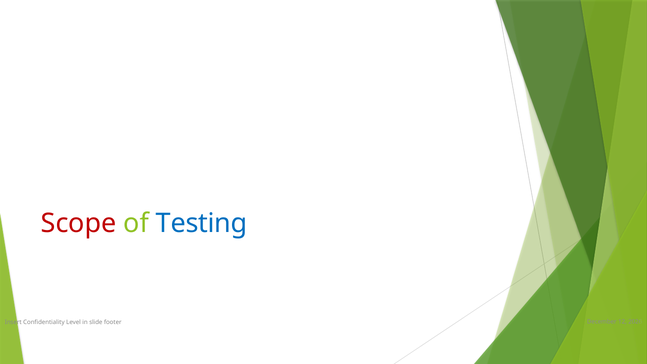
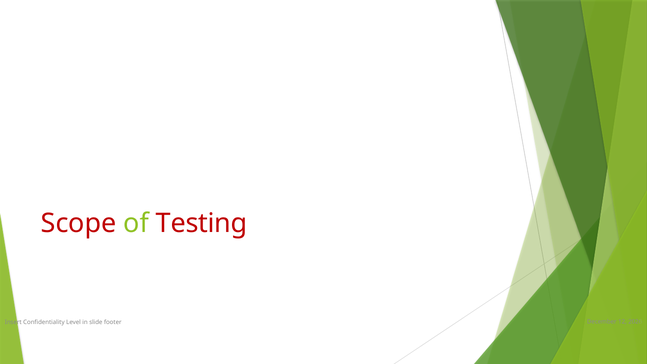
Testing colour: blue -> red
